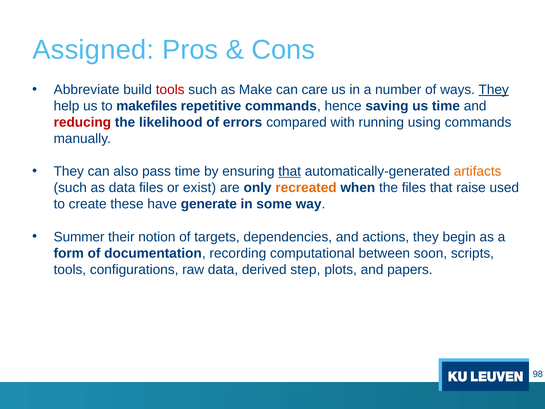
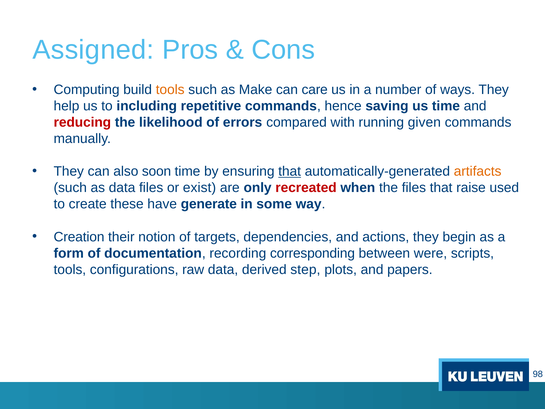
Abbreviate: Abbreviate -> Computing
tools at (170, 90) colour: red -> orange
They at (494, 90) underline: present -> none
makefiles: makefiles -> including
using: using -> given
pass: pass -> soon
recreated colour: orange -> red
Summer: Summer -> Creation
computational: computational -> corresponding
soon: soon -> were
